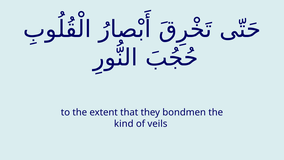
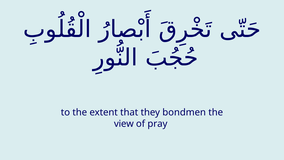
kind: kind -> view
veils: veils -> pray
